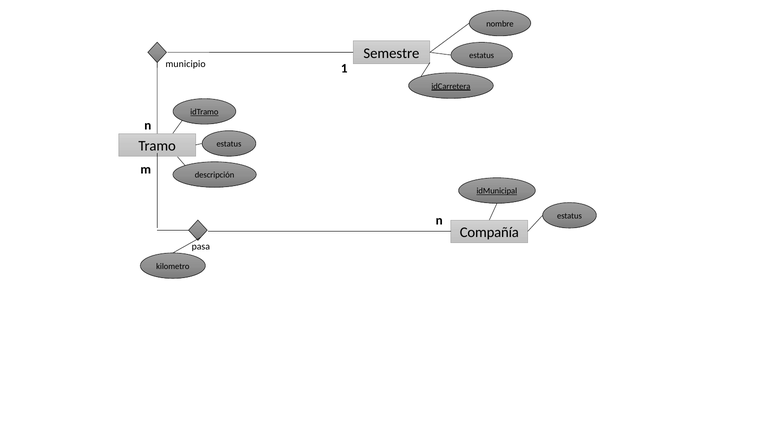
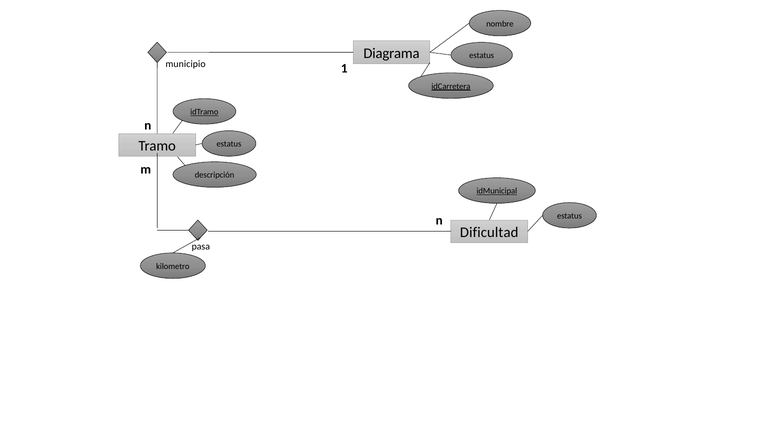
Semestre: Semestre -> Diagrama
Compañía: Compañía -> Dificultad
